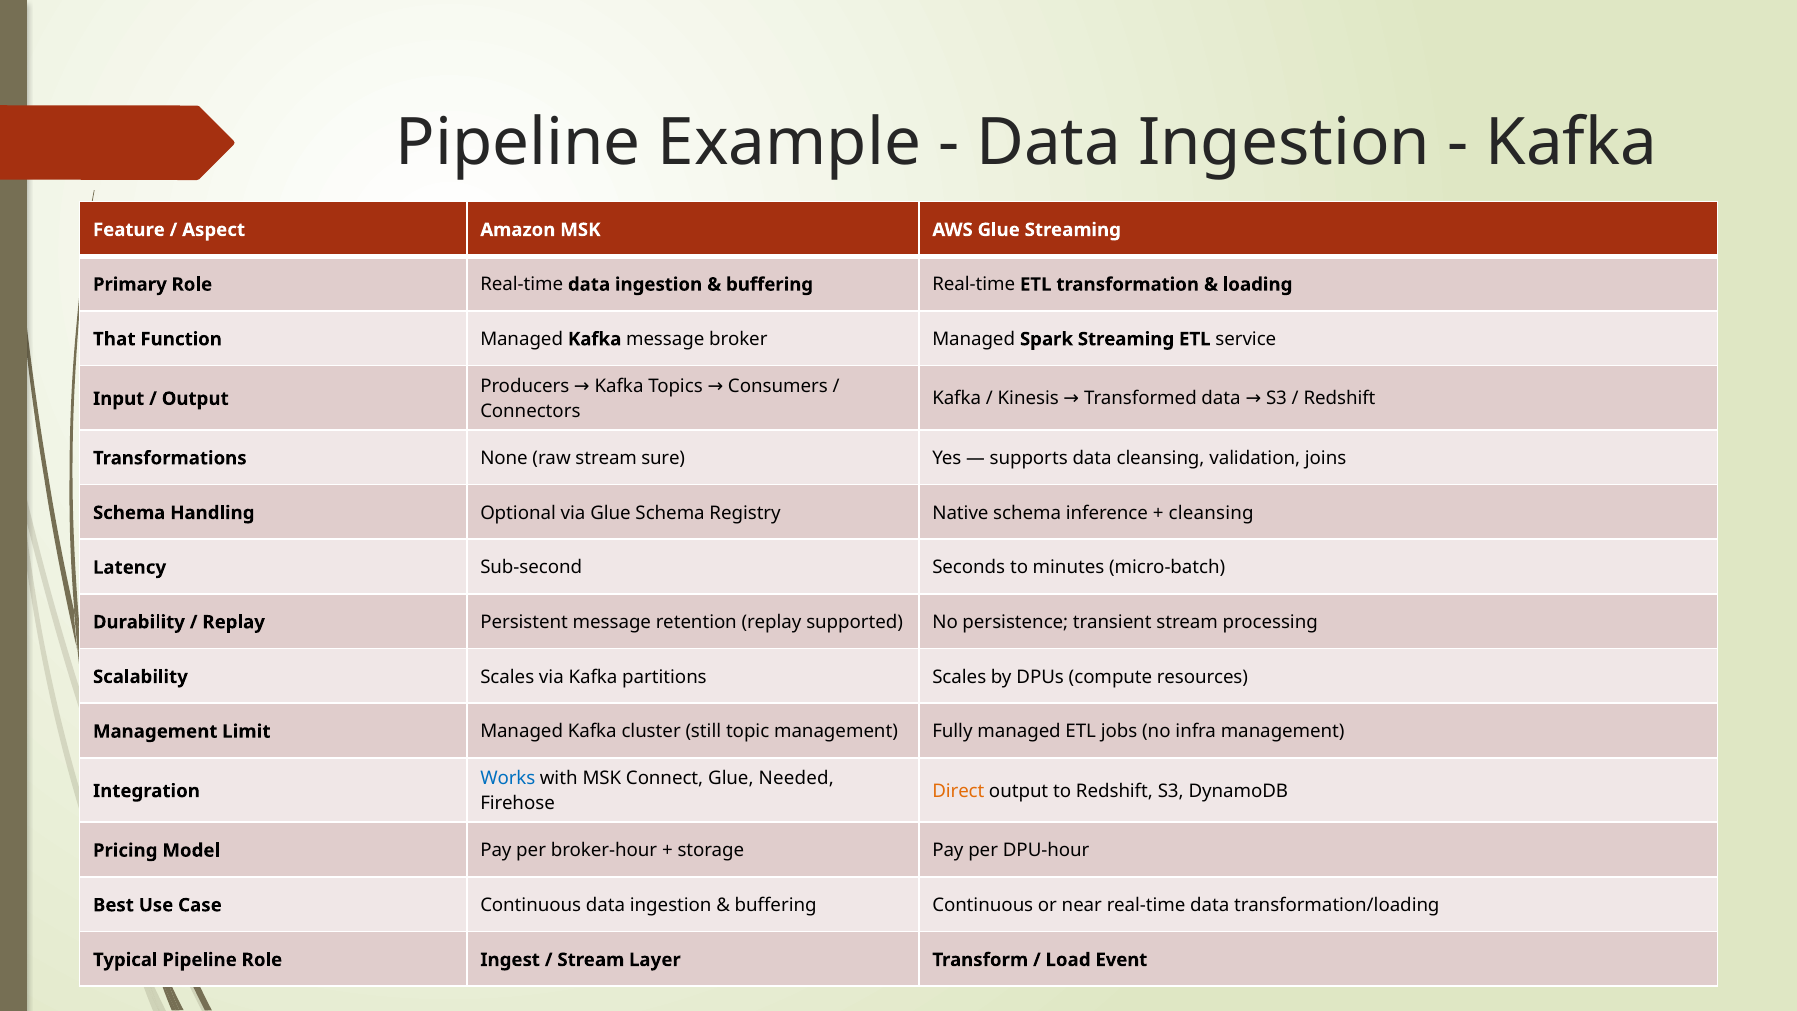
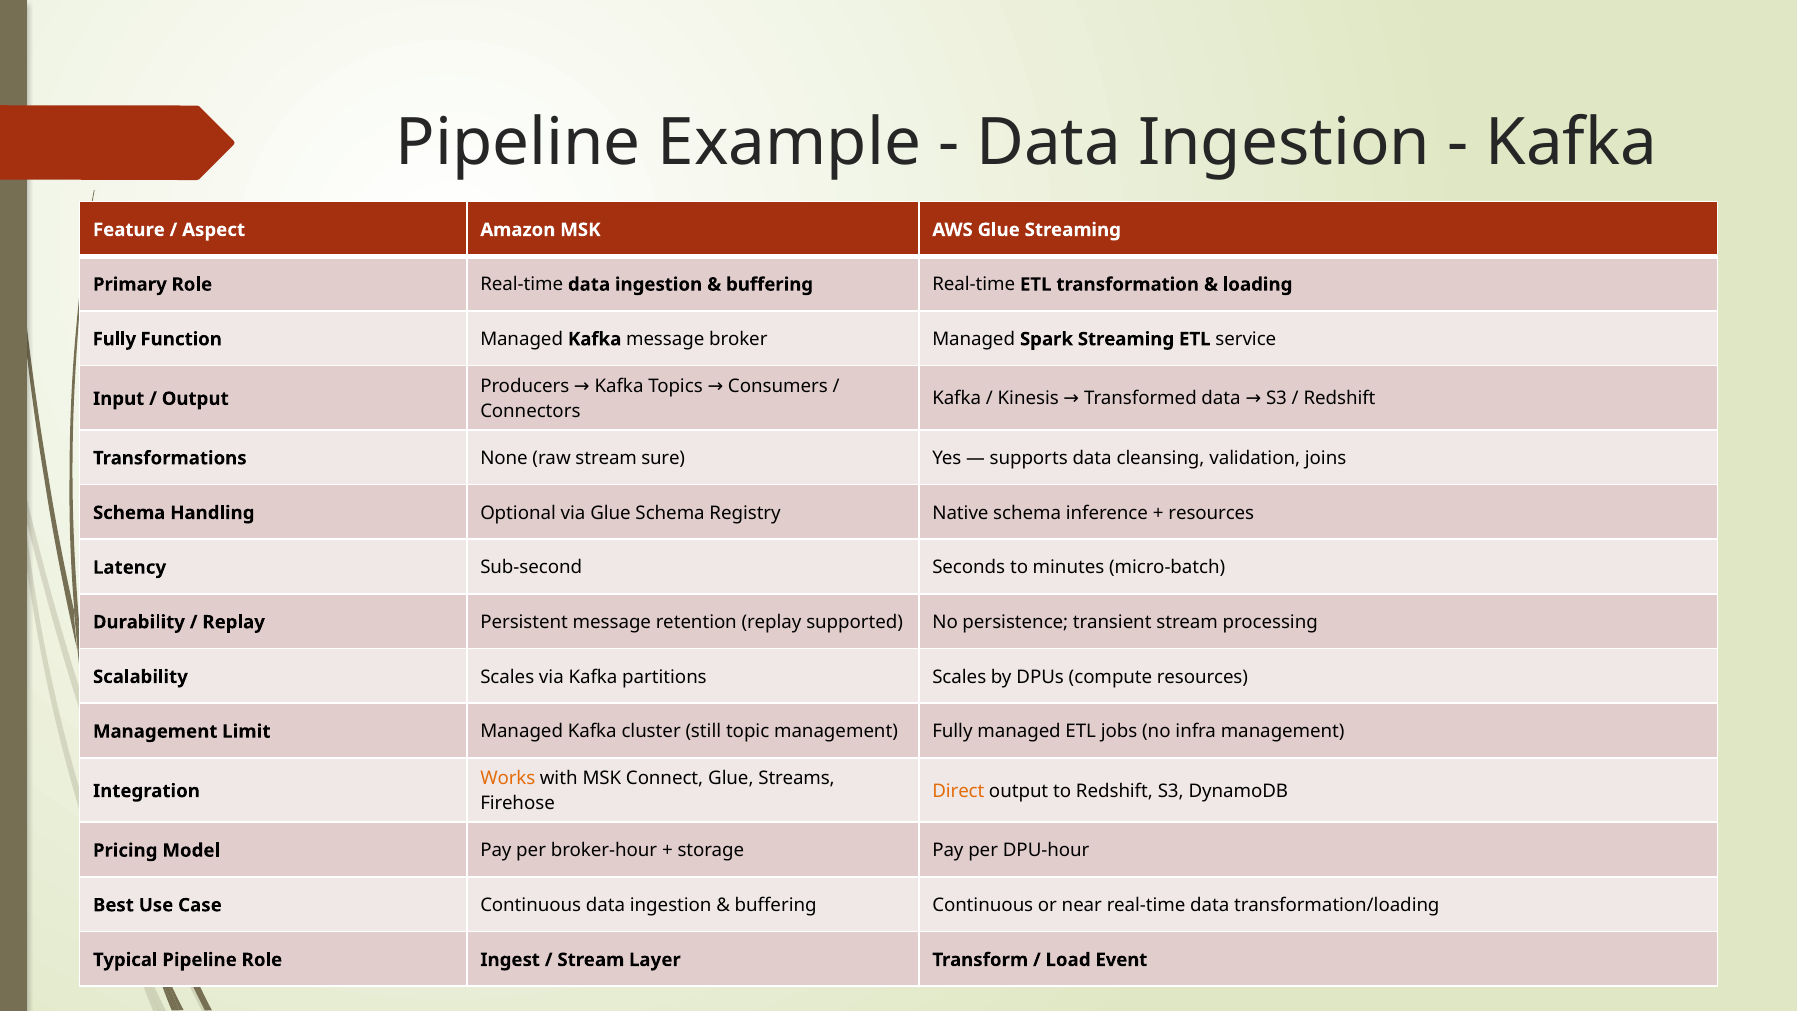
That at (114, 339): That -> Fully
cleansing at (1211, 513): cleansing -> resources
Works colour: blue -> orange
Needed: Needed -> Streams
